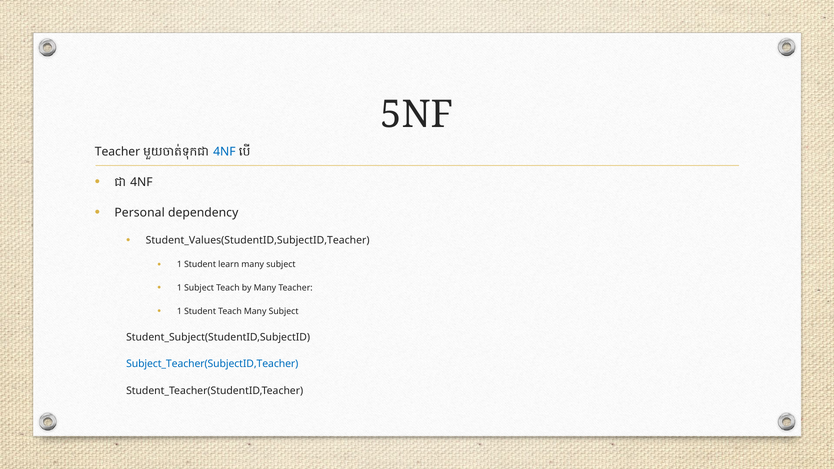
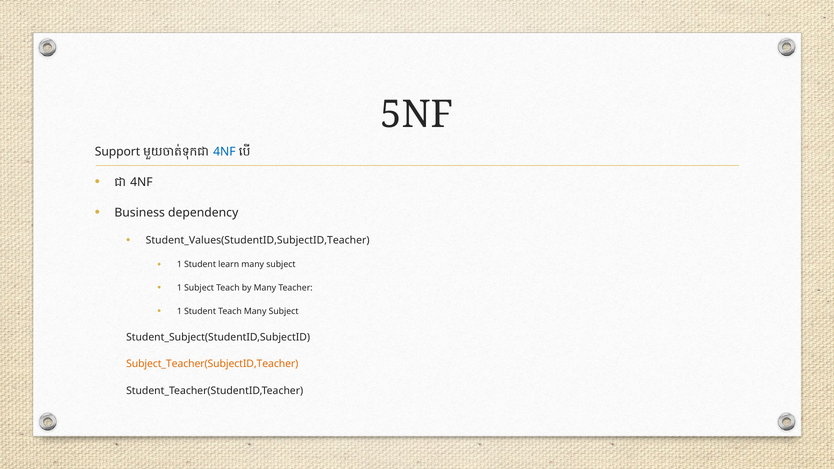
Teacher at (118, 152): Teacher -> Support
Personal: Personal -> Business
Subject_Teacher(SubjectID,Teacher colour: blue -> orange
